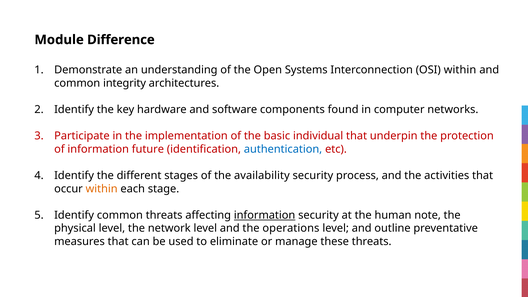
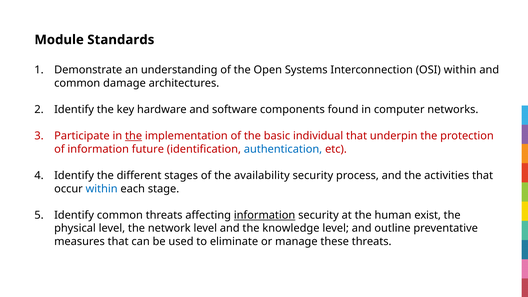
Difference: Difference -> Standards
integrity: integrity -> damage
the at (134, 136) underline: none -> present
within at (102, 189) colour: orange -> blue
note: note -> exist
operations: operations -> knowledge
